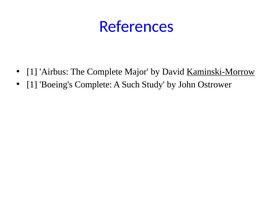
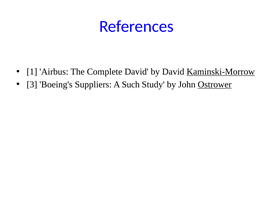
Complete Major: Major -> David
1 at (32, 84): 1 -> 3
Boeing's Complete: Complete -> Suppliers
Ostrower underline: none -> present
